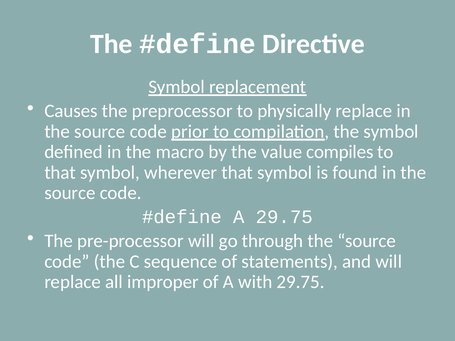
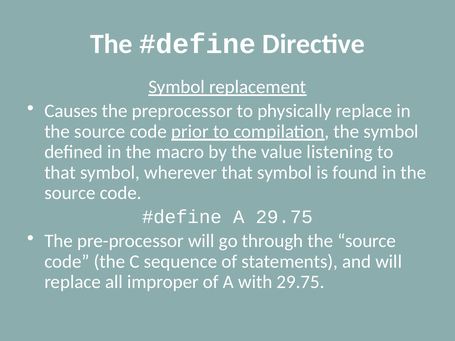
compiles: compiles -> listening
